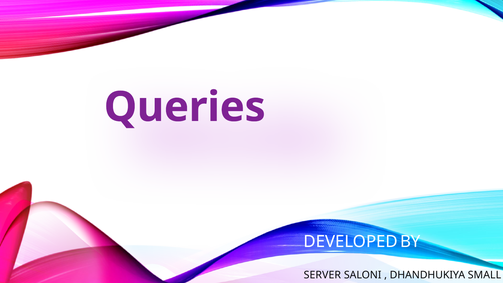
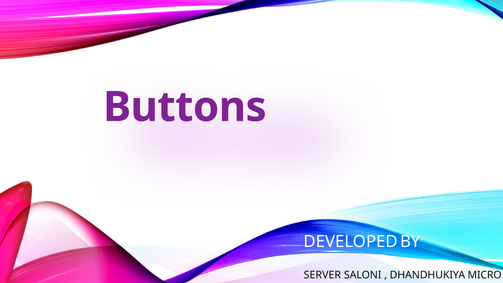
Queries: Queries -> Buttons
SMALL: SMALL -> MICRO
